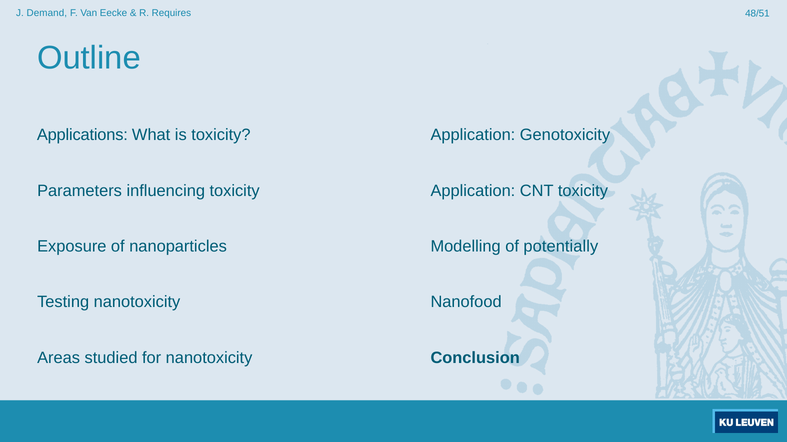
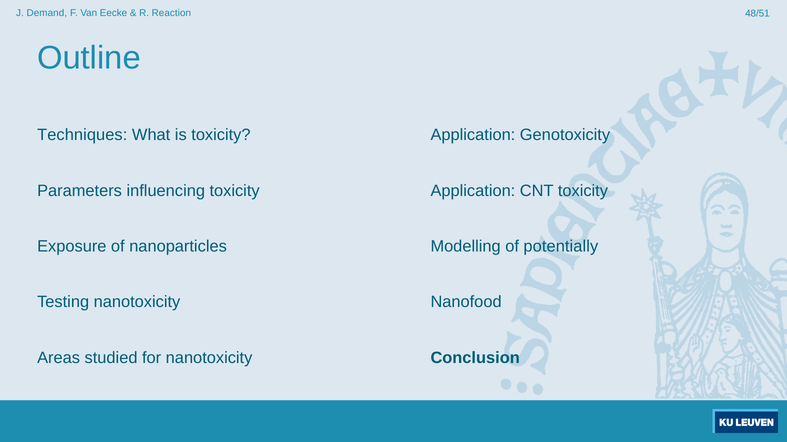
Requires: Requires -> Reaction
Applications: Applications -> Techniques
